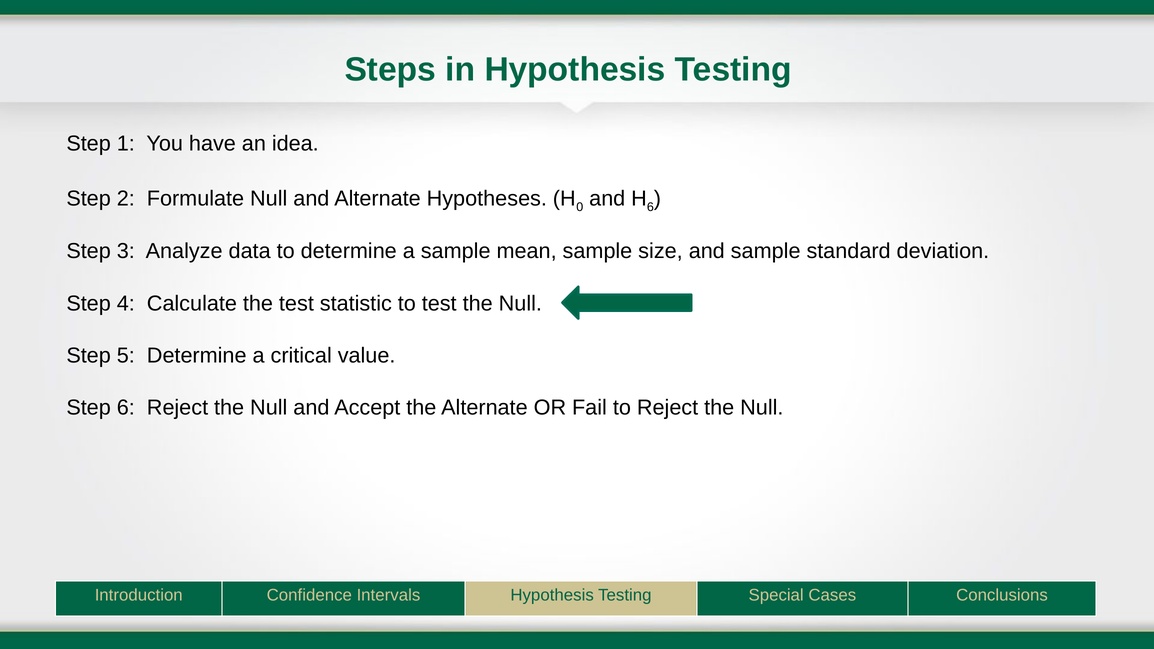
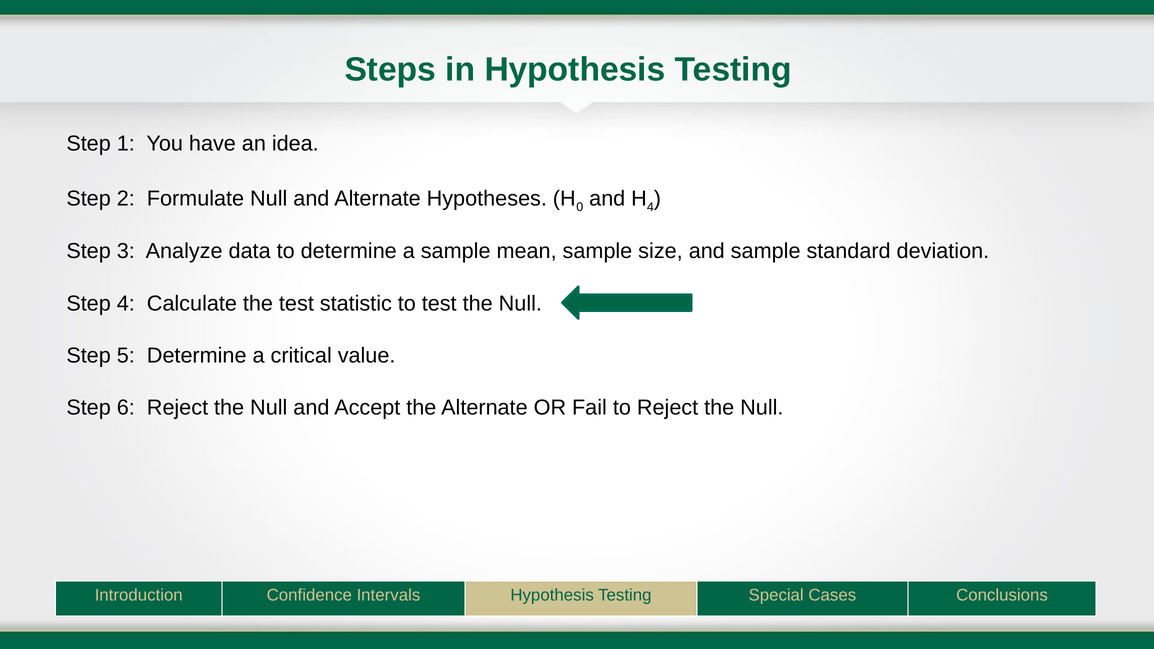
6 at (650, 207): 6 -> 4
